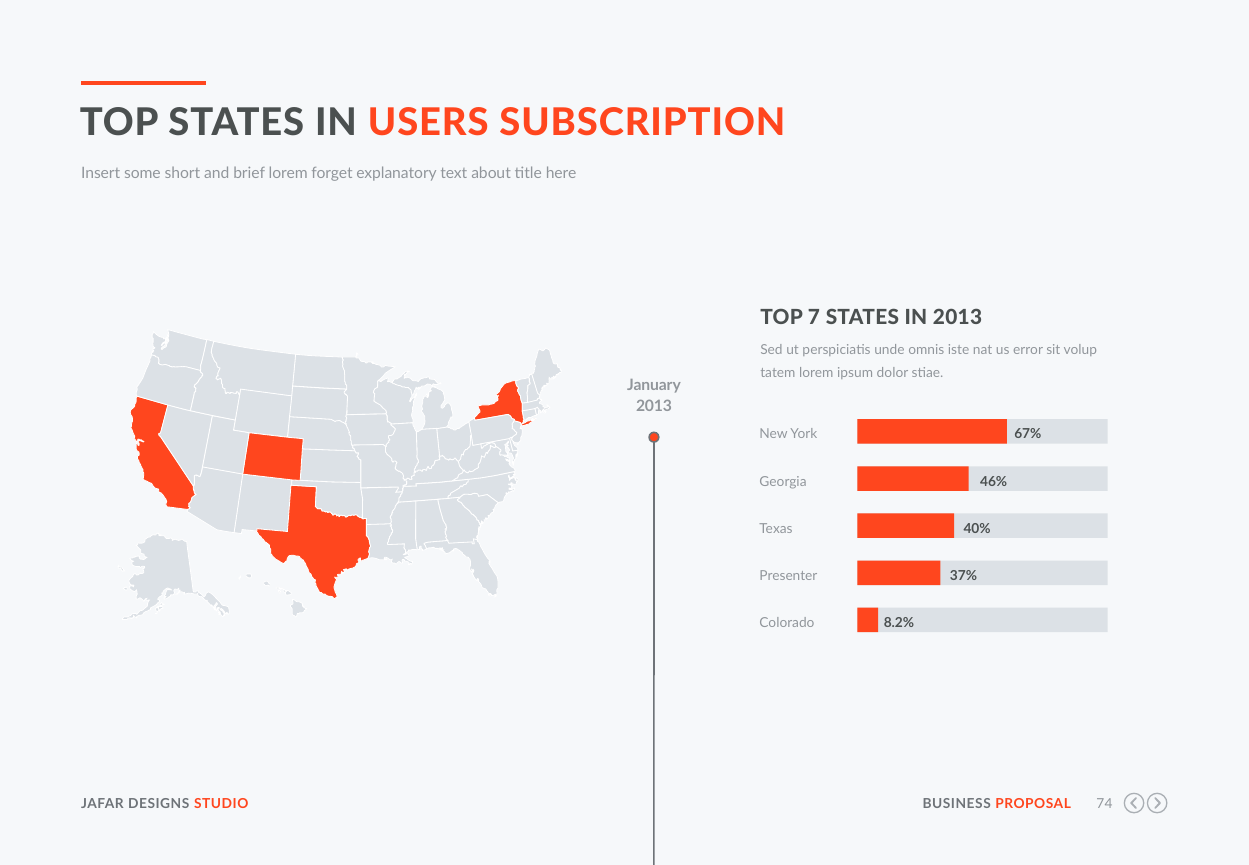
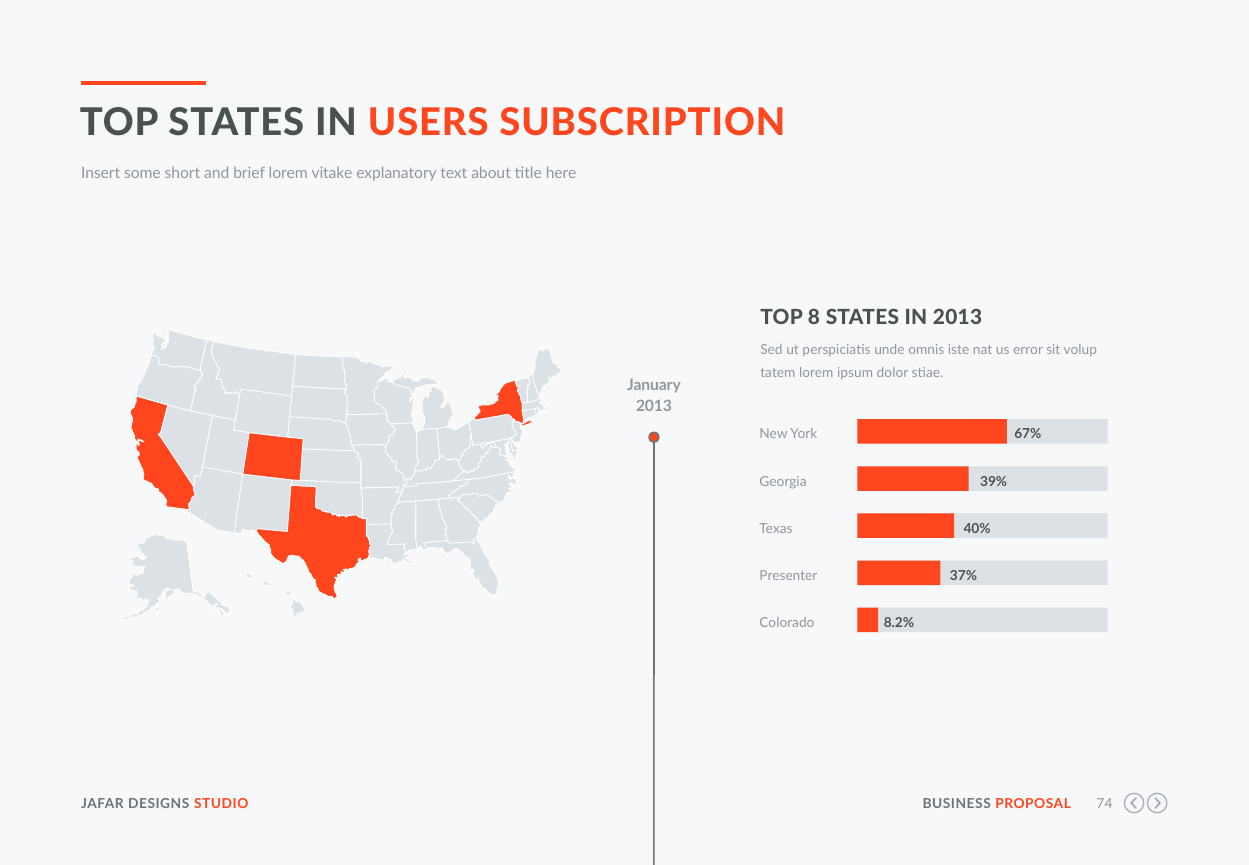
forget: forget -> vitake
7: 7 -> 8
46%: 46% -> 39%
